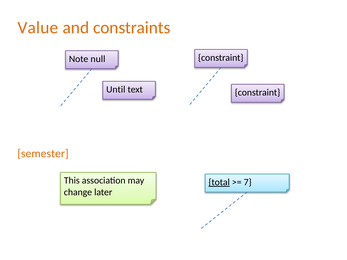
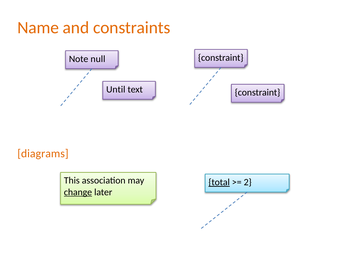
Value: Value -> Name
semester: semester -> diagrams
7: 7 -> 2
change underline: none -> present
